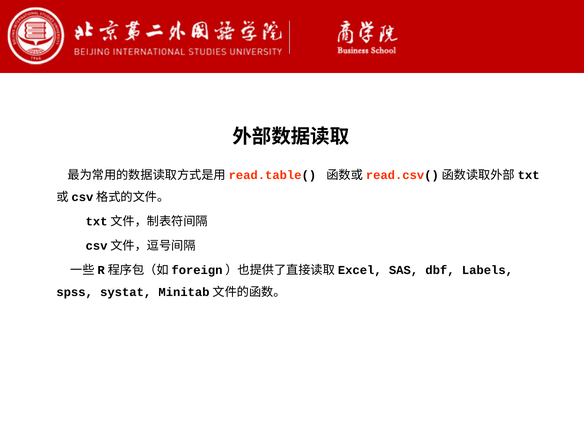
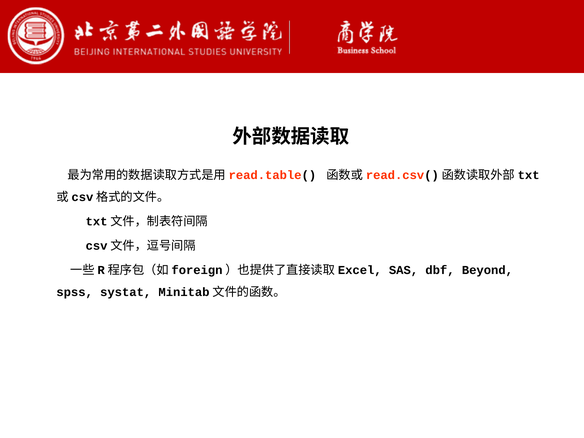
Labels: Labels -> Beyond
